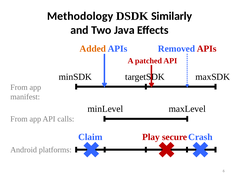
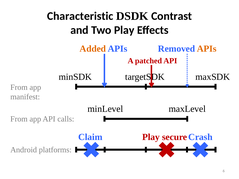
Methodology: Methodology -> Characteristic
Similarly: Similarly -> Contrast
Two Java: Java -> Play
APIs at (207, 49) colour: red -> orange
